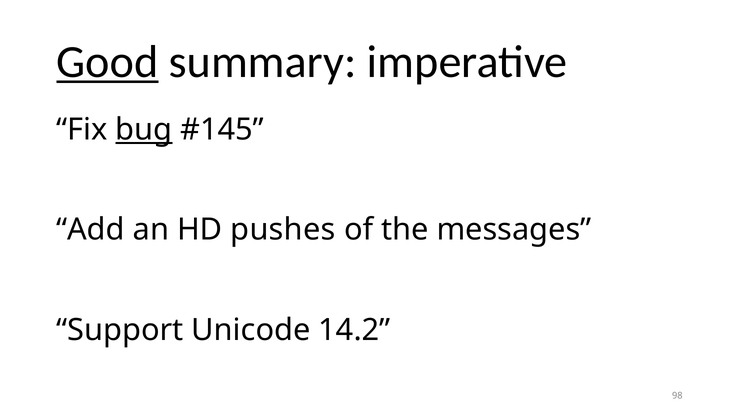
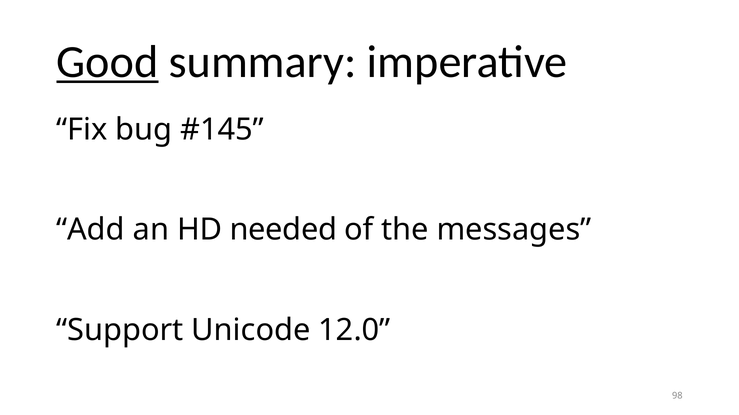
bug underline: present -> none
pushes: pushes -> needed
14.2: 14.2 -> 12.0
